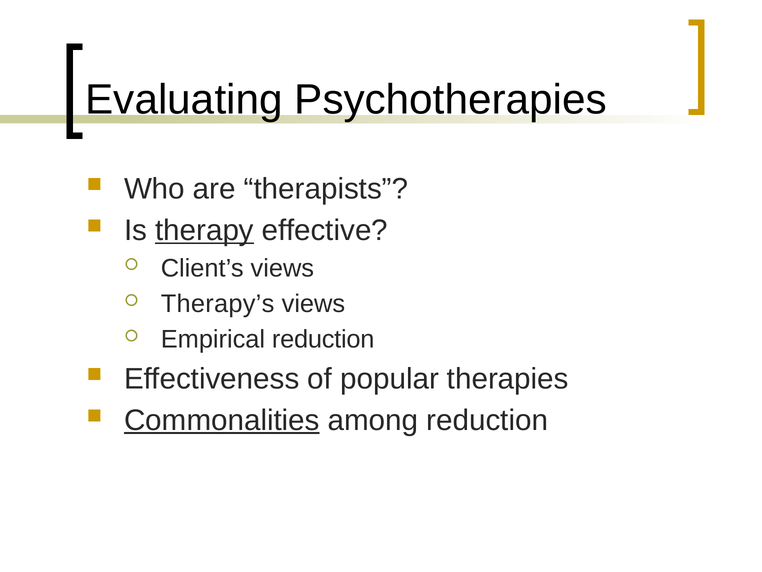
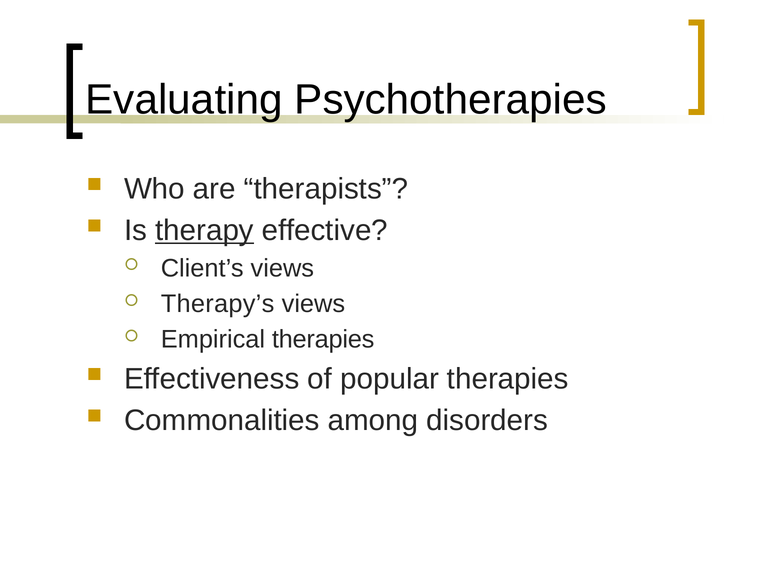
Empirical reduction: reduction -> therapies
Commonalities underline: present -> none
among reduction: reduction -> disorders
